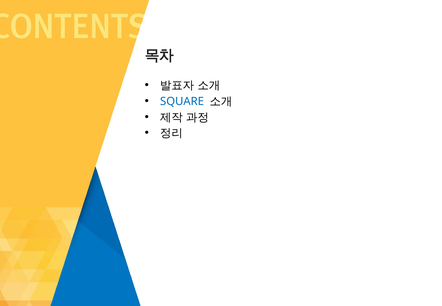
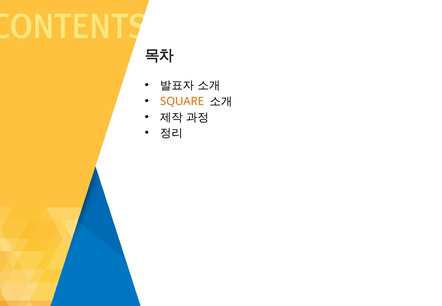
SQUARE colour: blue -> orange
